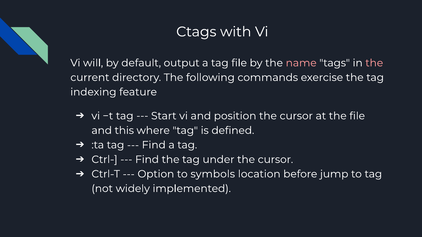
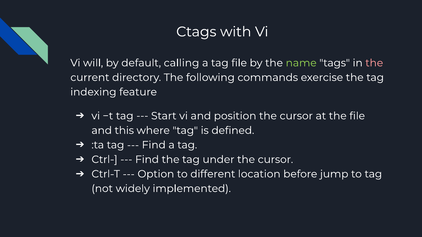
output: output -> calling
name colour: pink -> light green
symbols: symbols -> different
